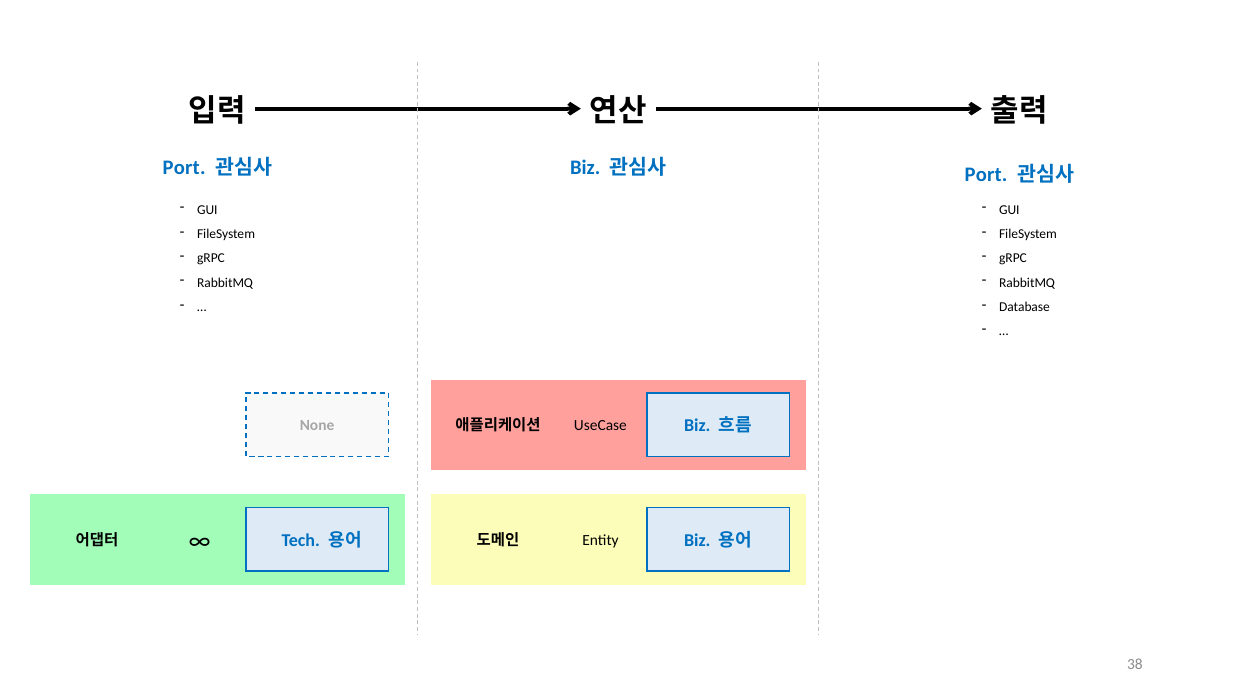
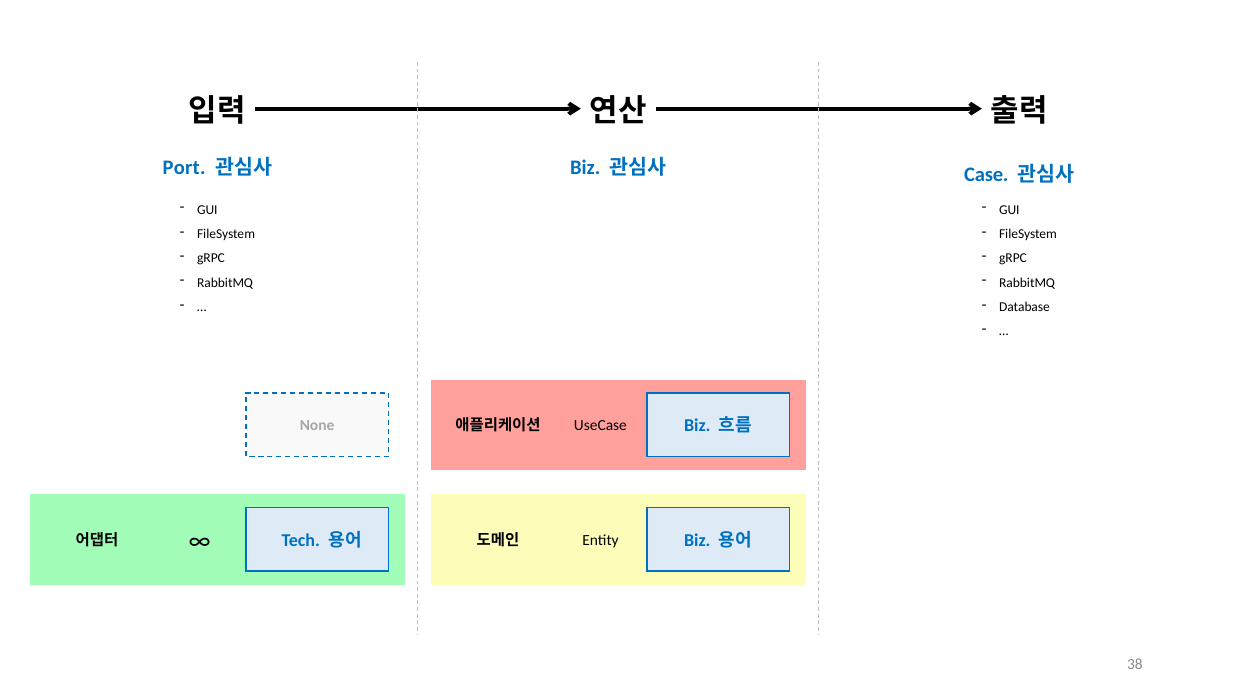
Port at (986, 174): Port -> Case
